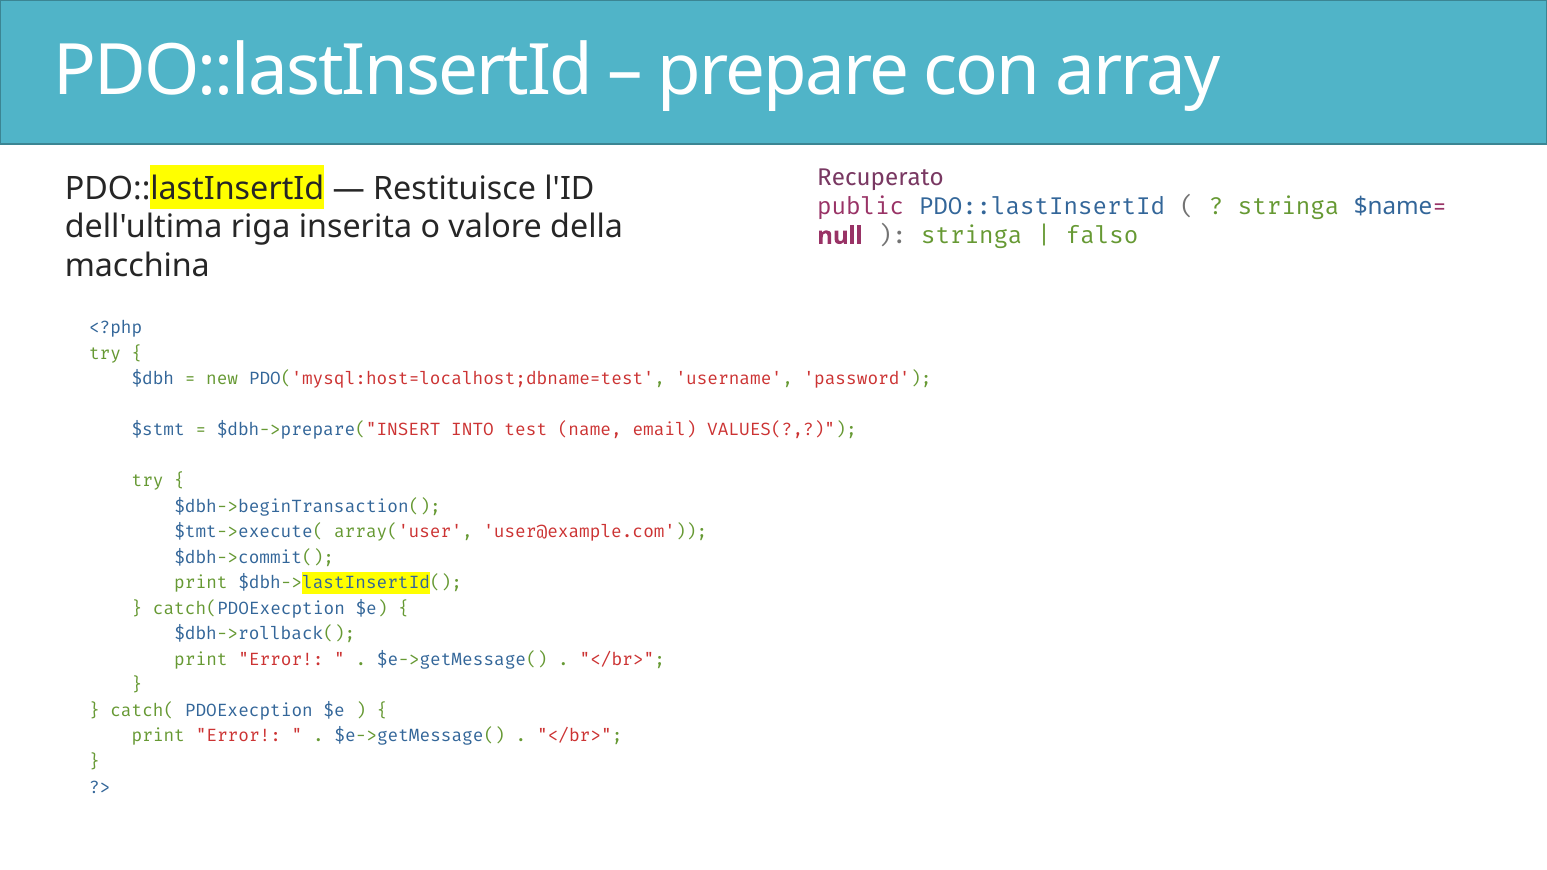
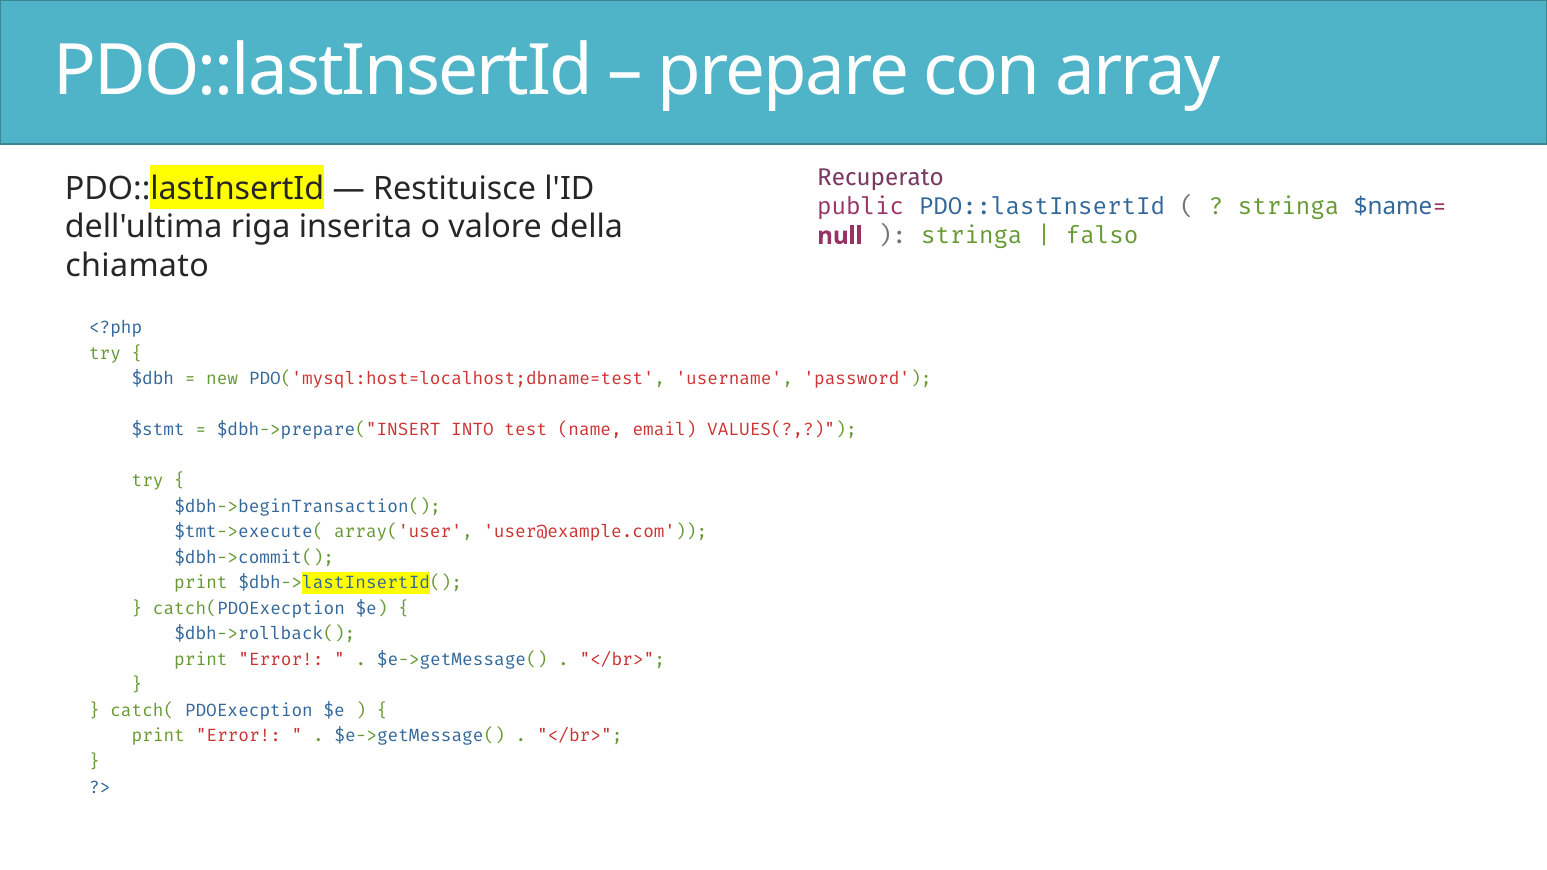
macchina: macchina -> chiamato
